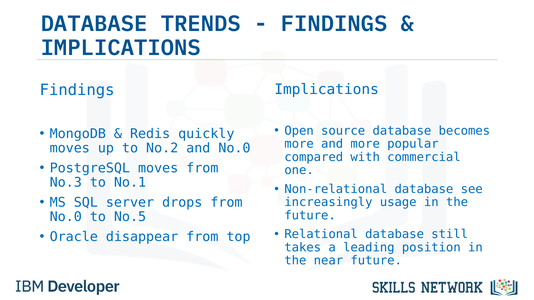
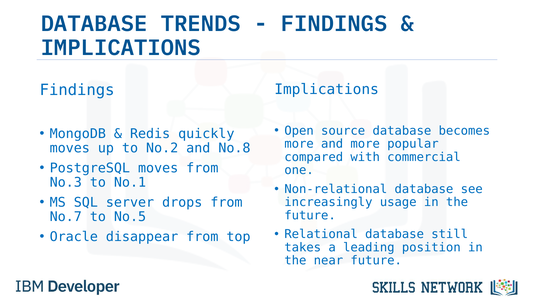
and No.0: No.0 -> No.8
No.0 at (66, 217): No.0 -> No.7
